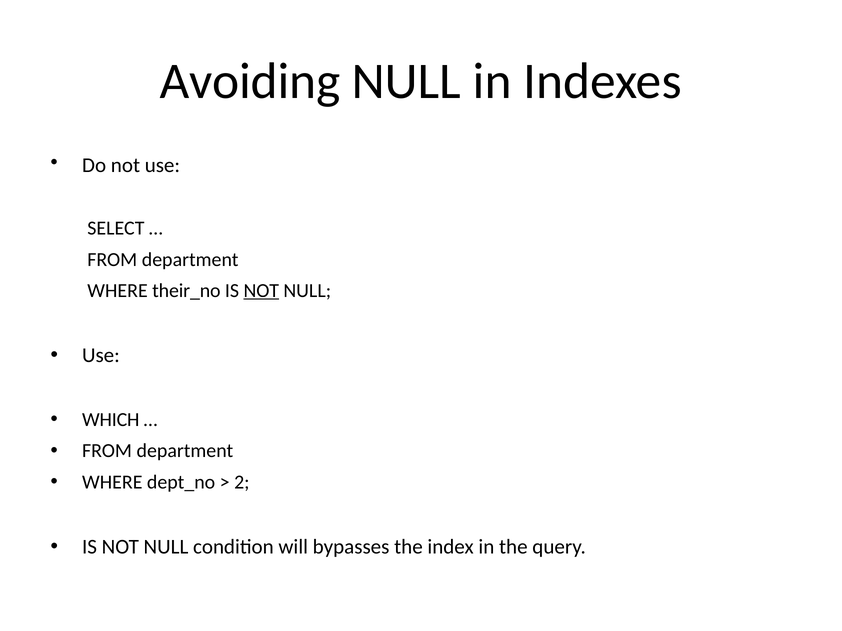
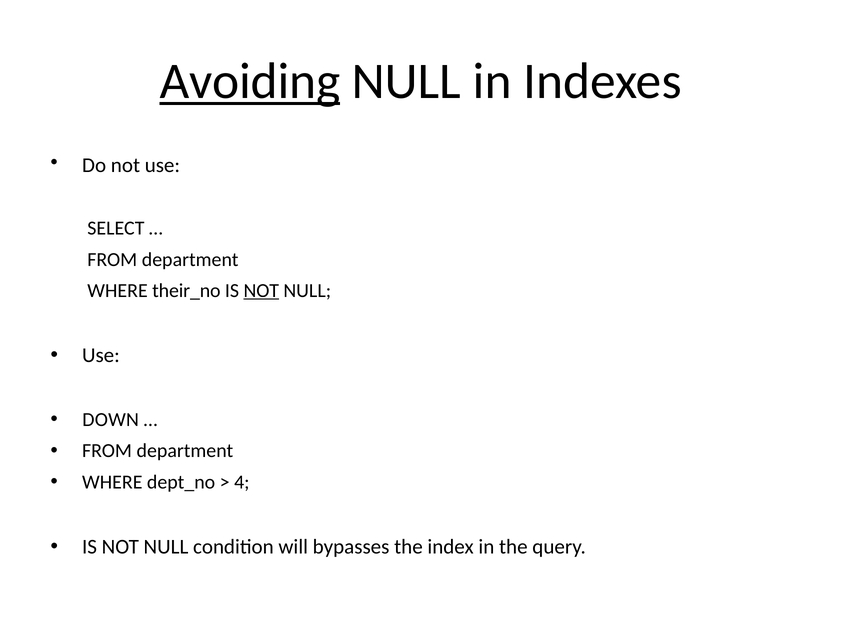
Avoiding underline: none -> present
WHICH: WHICH -> DOWN
2: 2 -> 4
